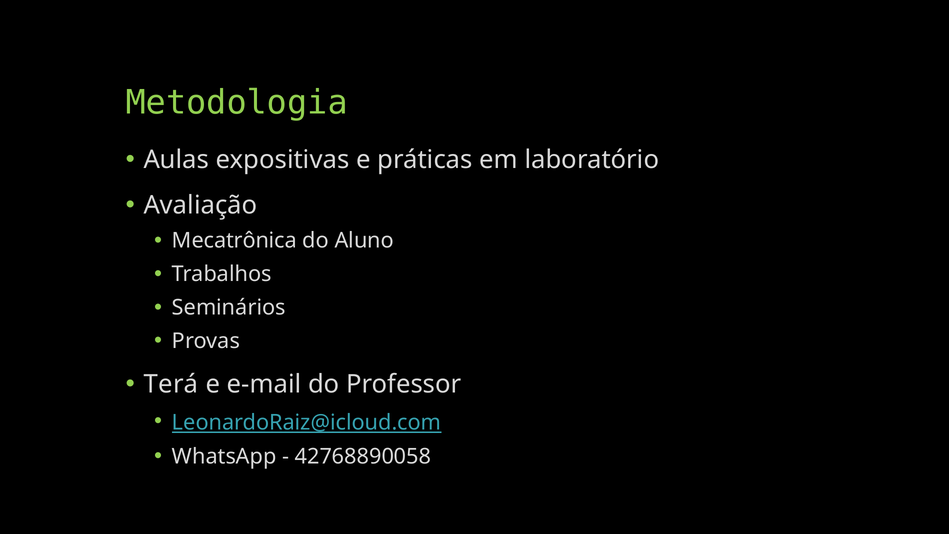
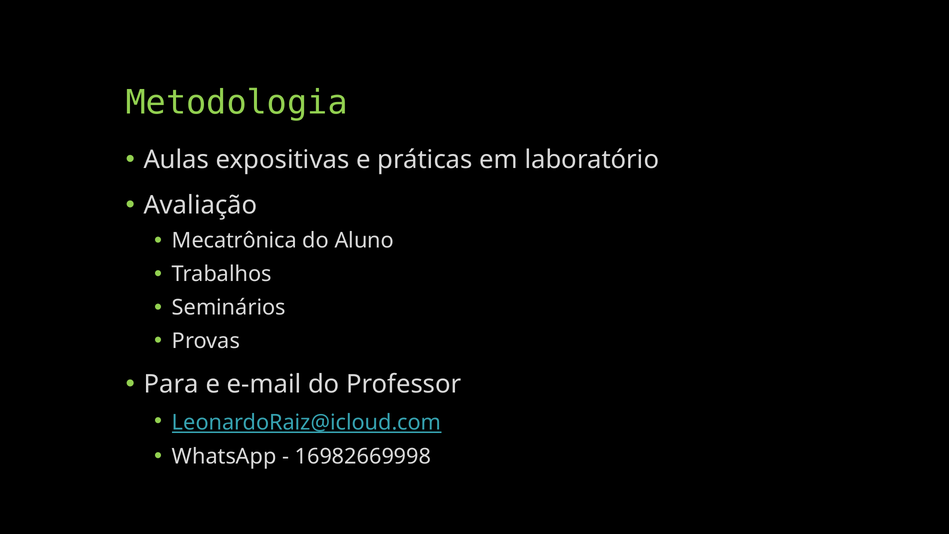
Terá: Terá -> Para
42768890058: 42768890058 -> 16982669998
